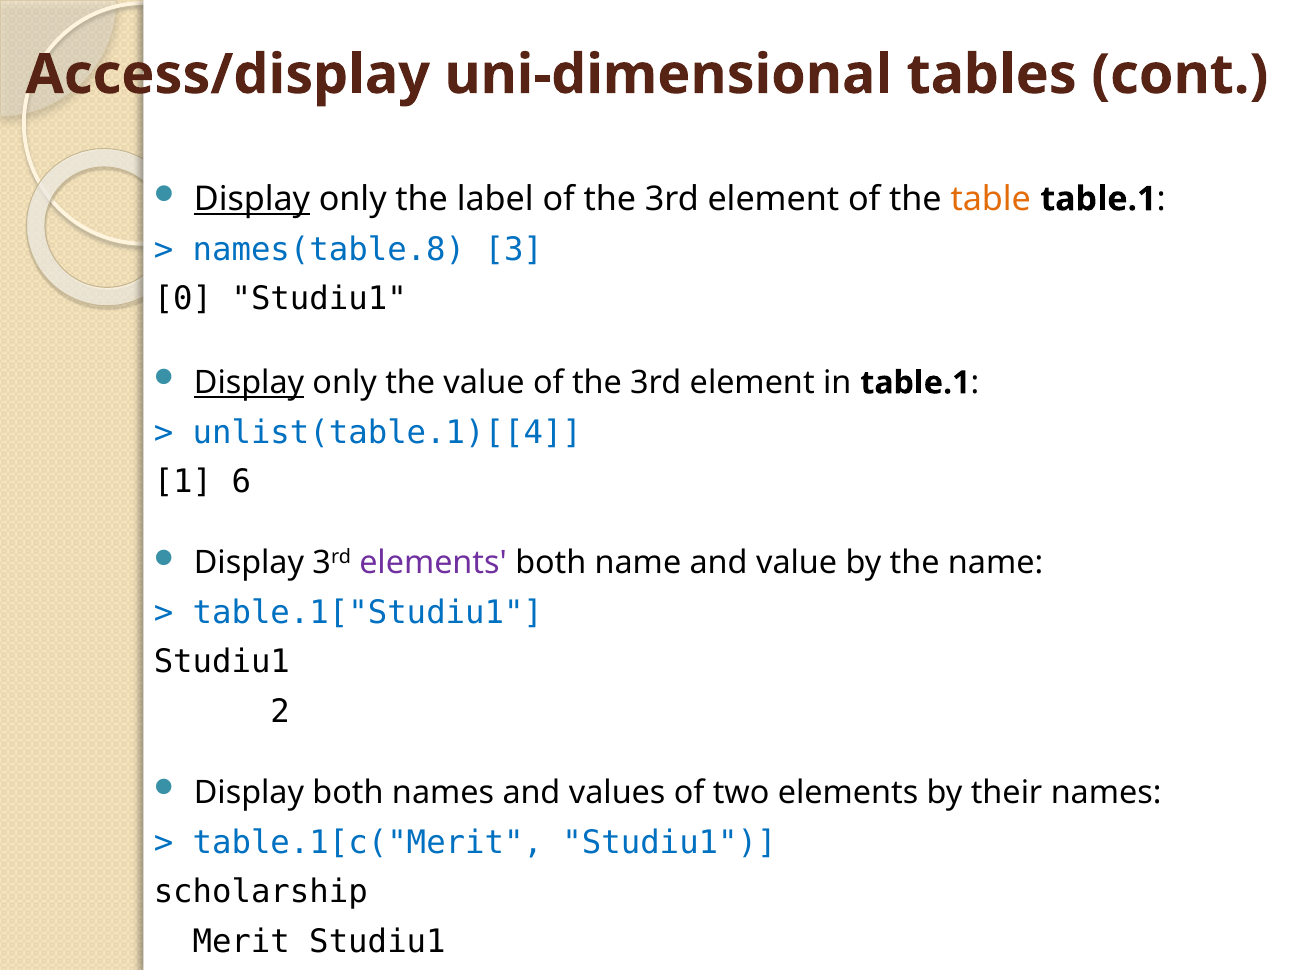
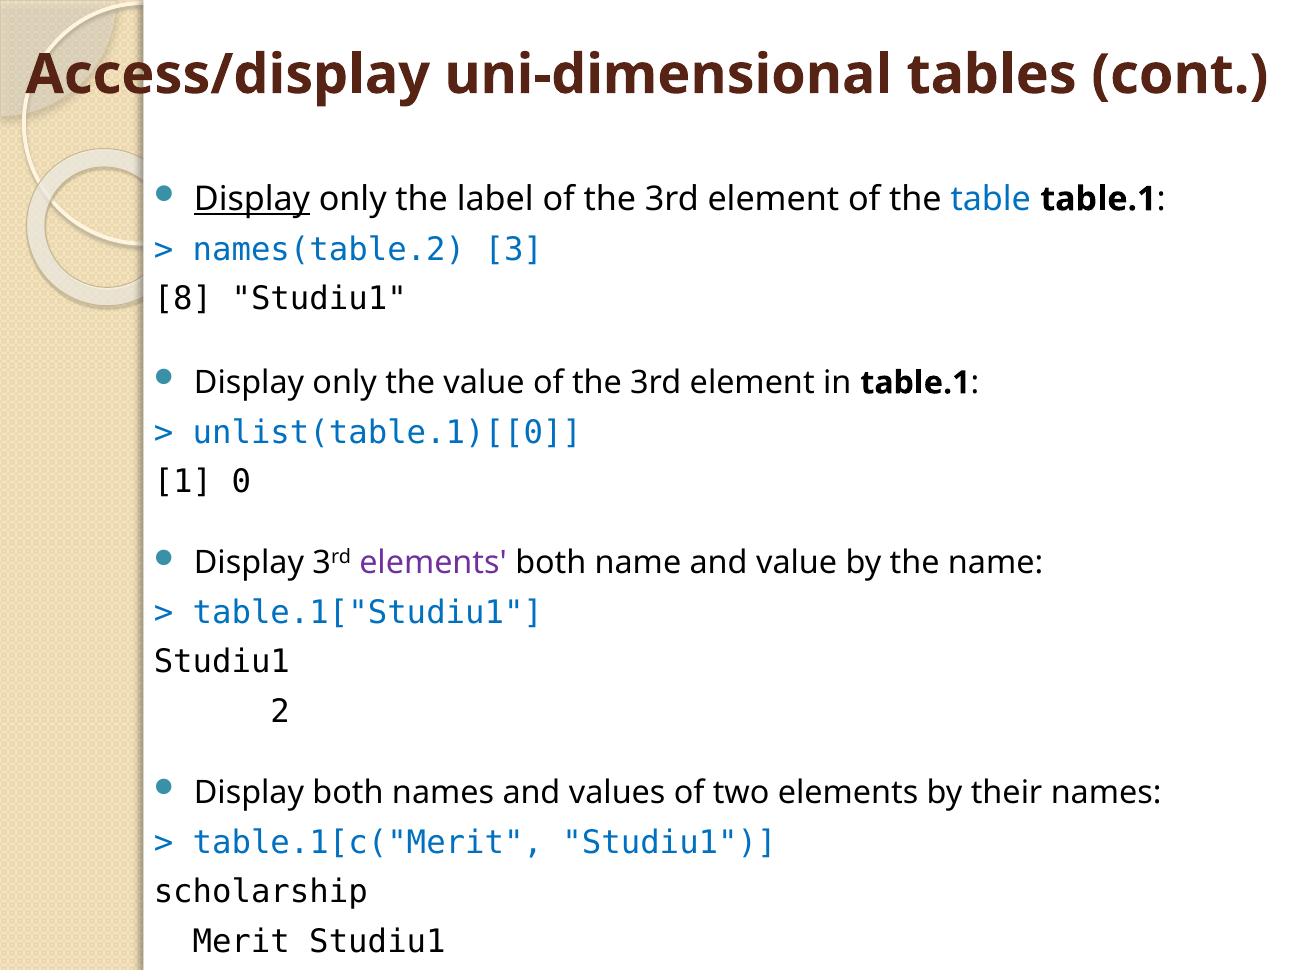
table colour: orange -> blue
names(table.8: names(table.8 -> names(table.2
0: 0 -> 8
Display at (249, 383) underline: present -> none
unlist(table.1)[[4: unlist(table.1)[[4 -> unlist(table.1)[[0
6: 6 -> 0
